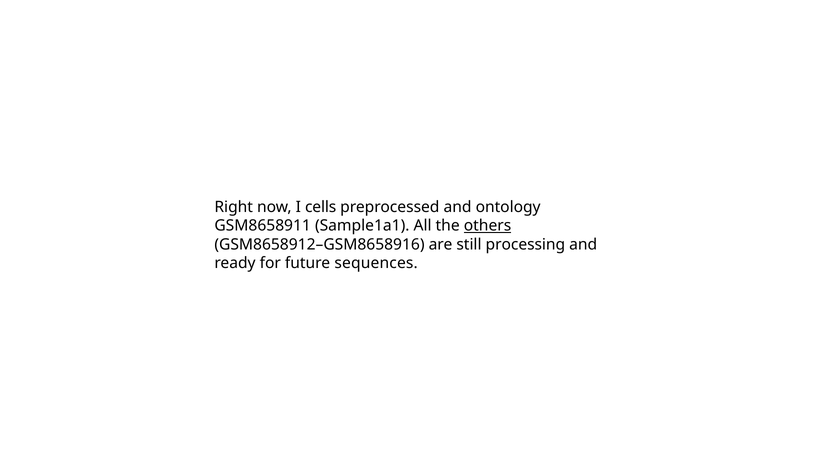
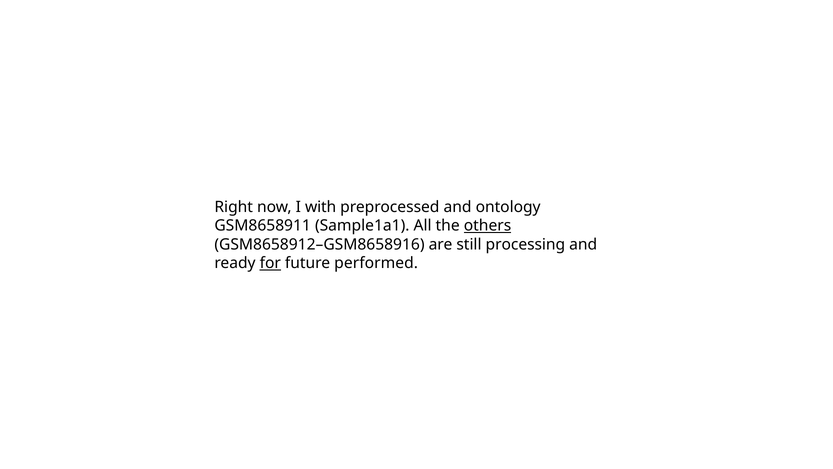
cells: cells -> with
for underline: none -> present
sequences: sequences -> performed
